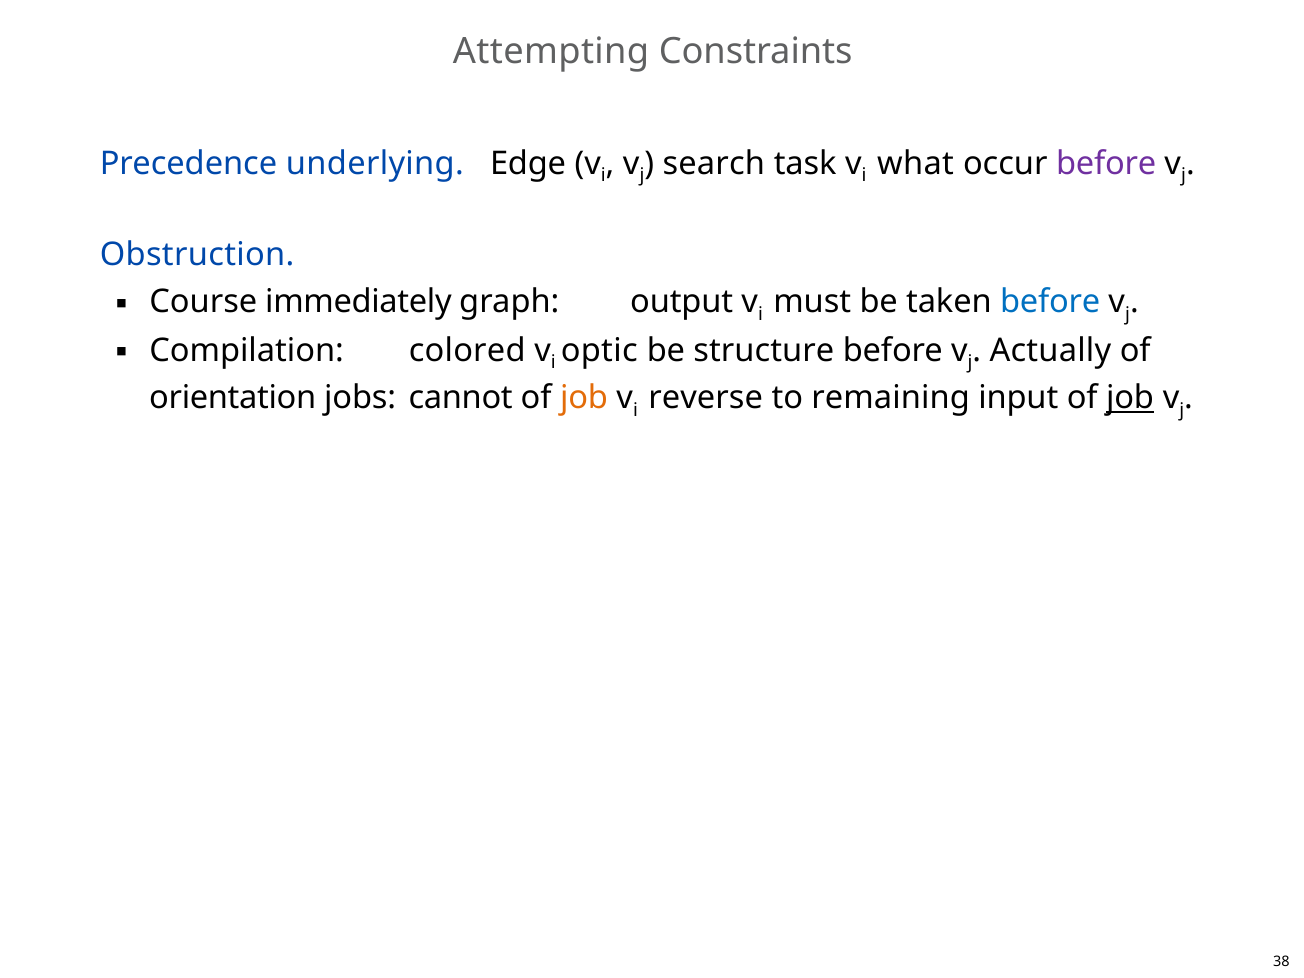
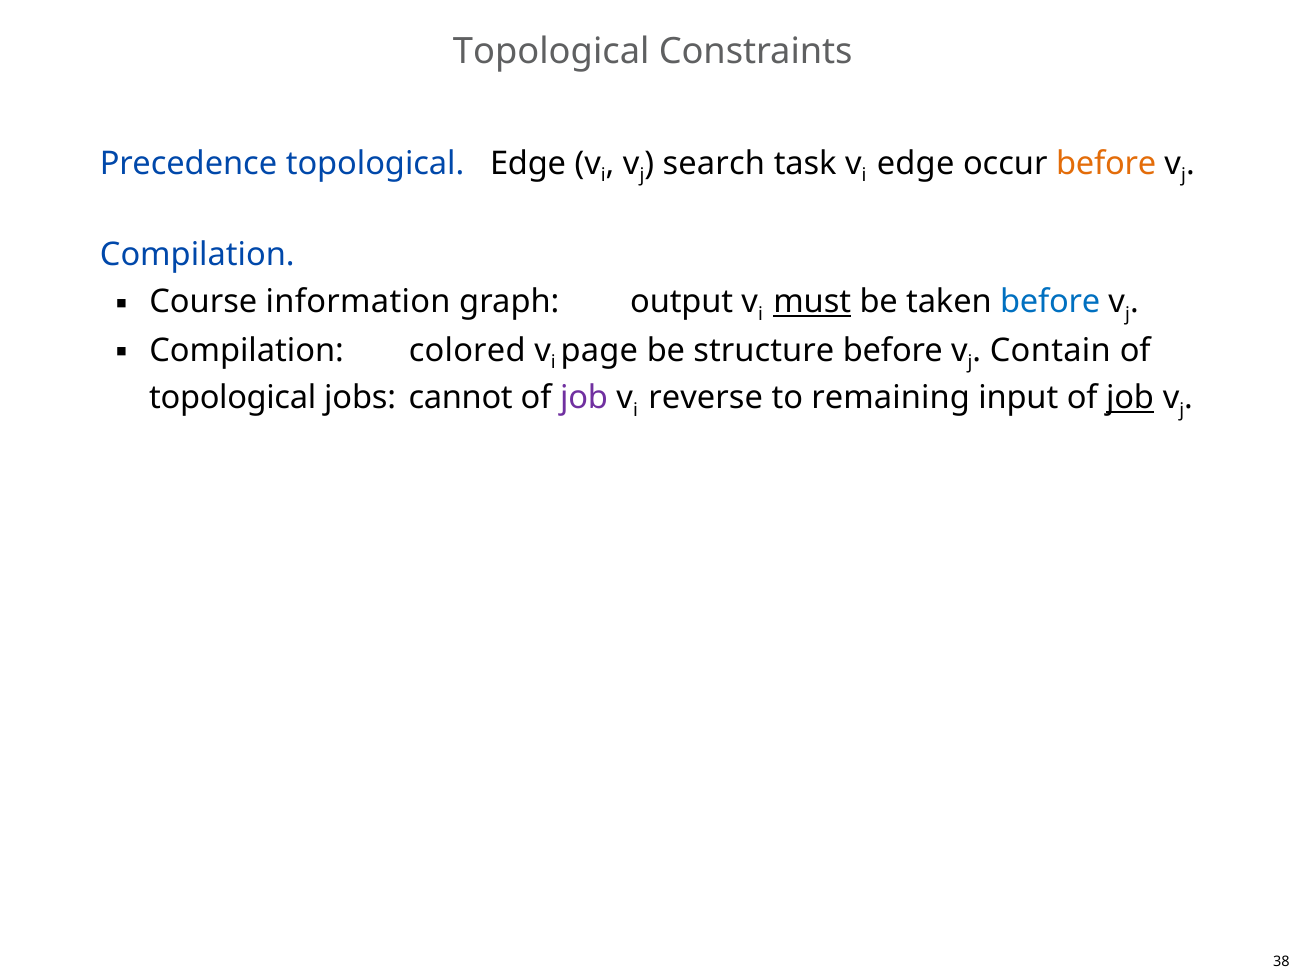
Attempting at (551, 51): Attempting -> Topological
Precedence underlying: underlying -> topological
what at (916, 163): what -> edge
before at (1106, 163) colour: purple -> orange
Obstruction at (197, 255): Obstruction -> Compilation
immediately: immediately -> information
must underline: none -> present
optic: optic -> page
Actually: Actually -> Contain
orientation at (233, 398): orientation -> topological
job at (584, 398) colour: orange -> purple
